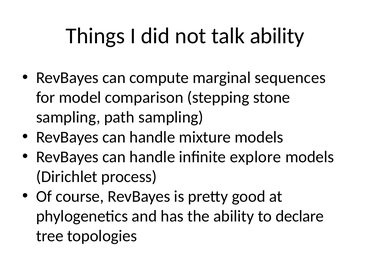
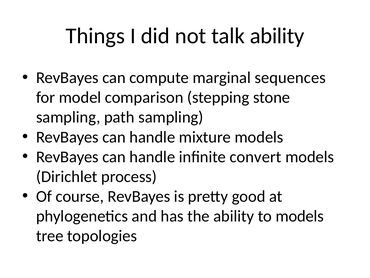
explore: explore -> convert
to declare: declare -> models
